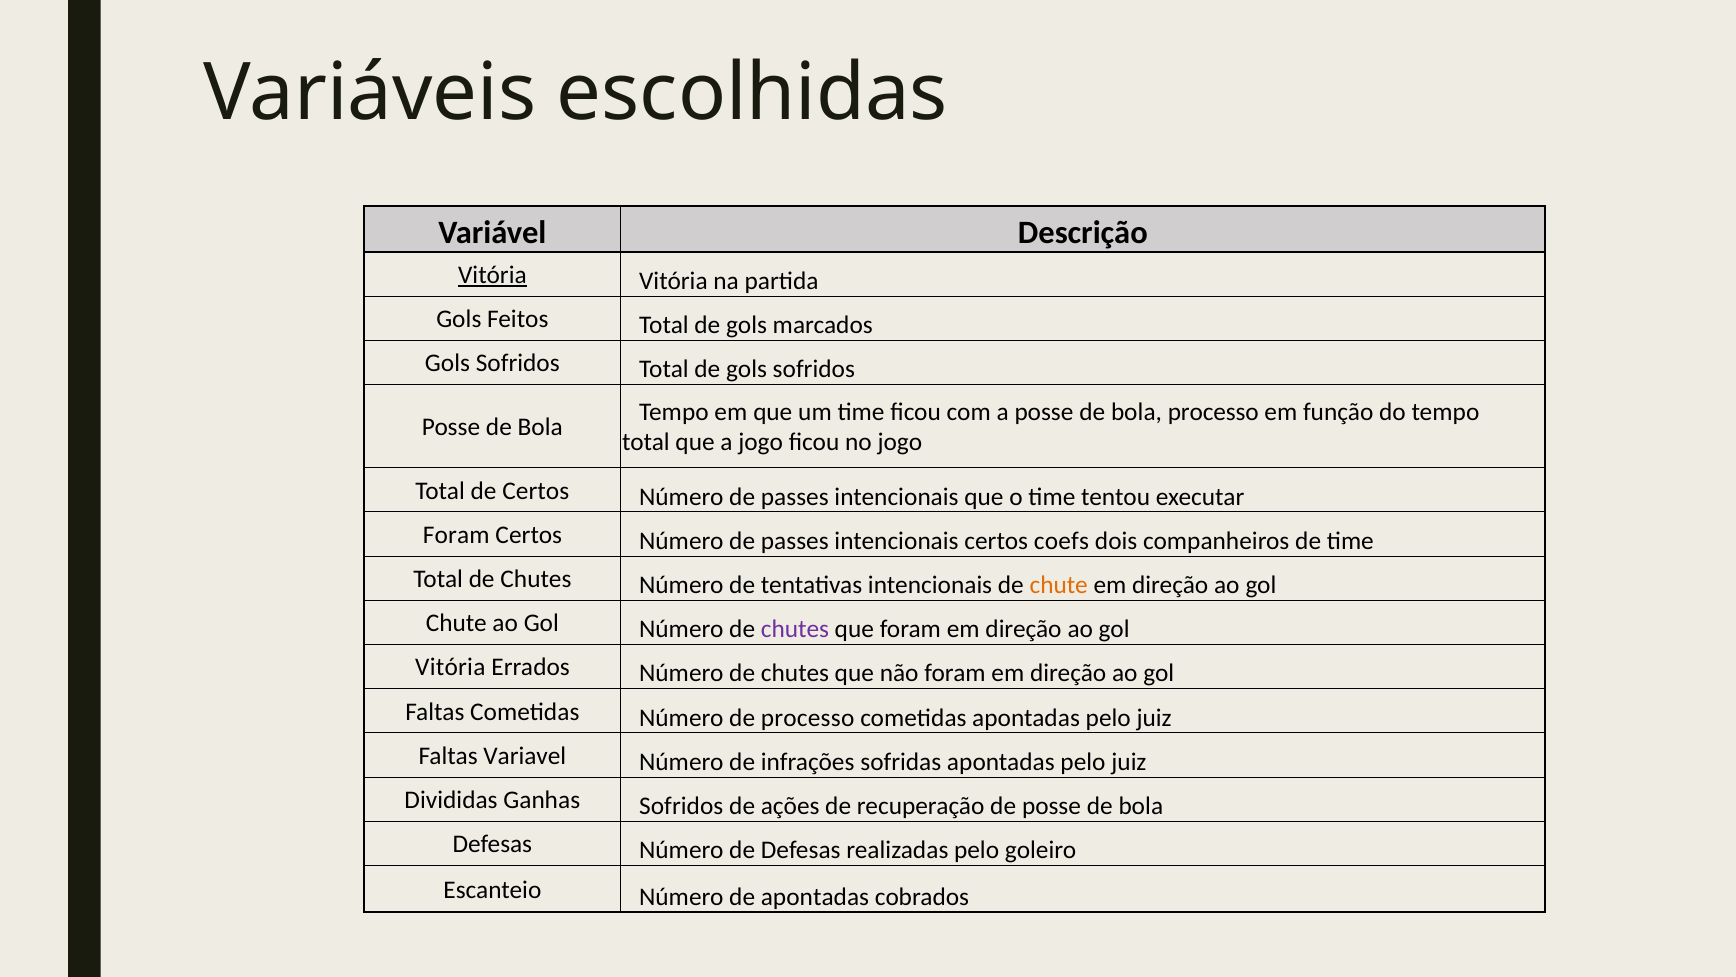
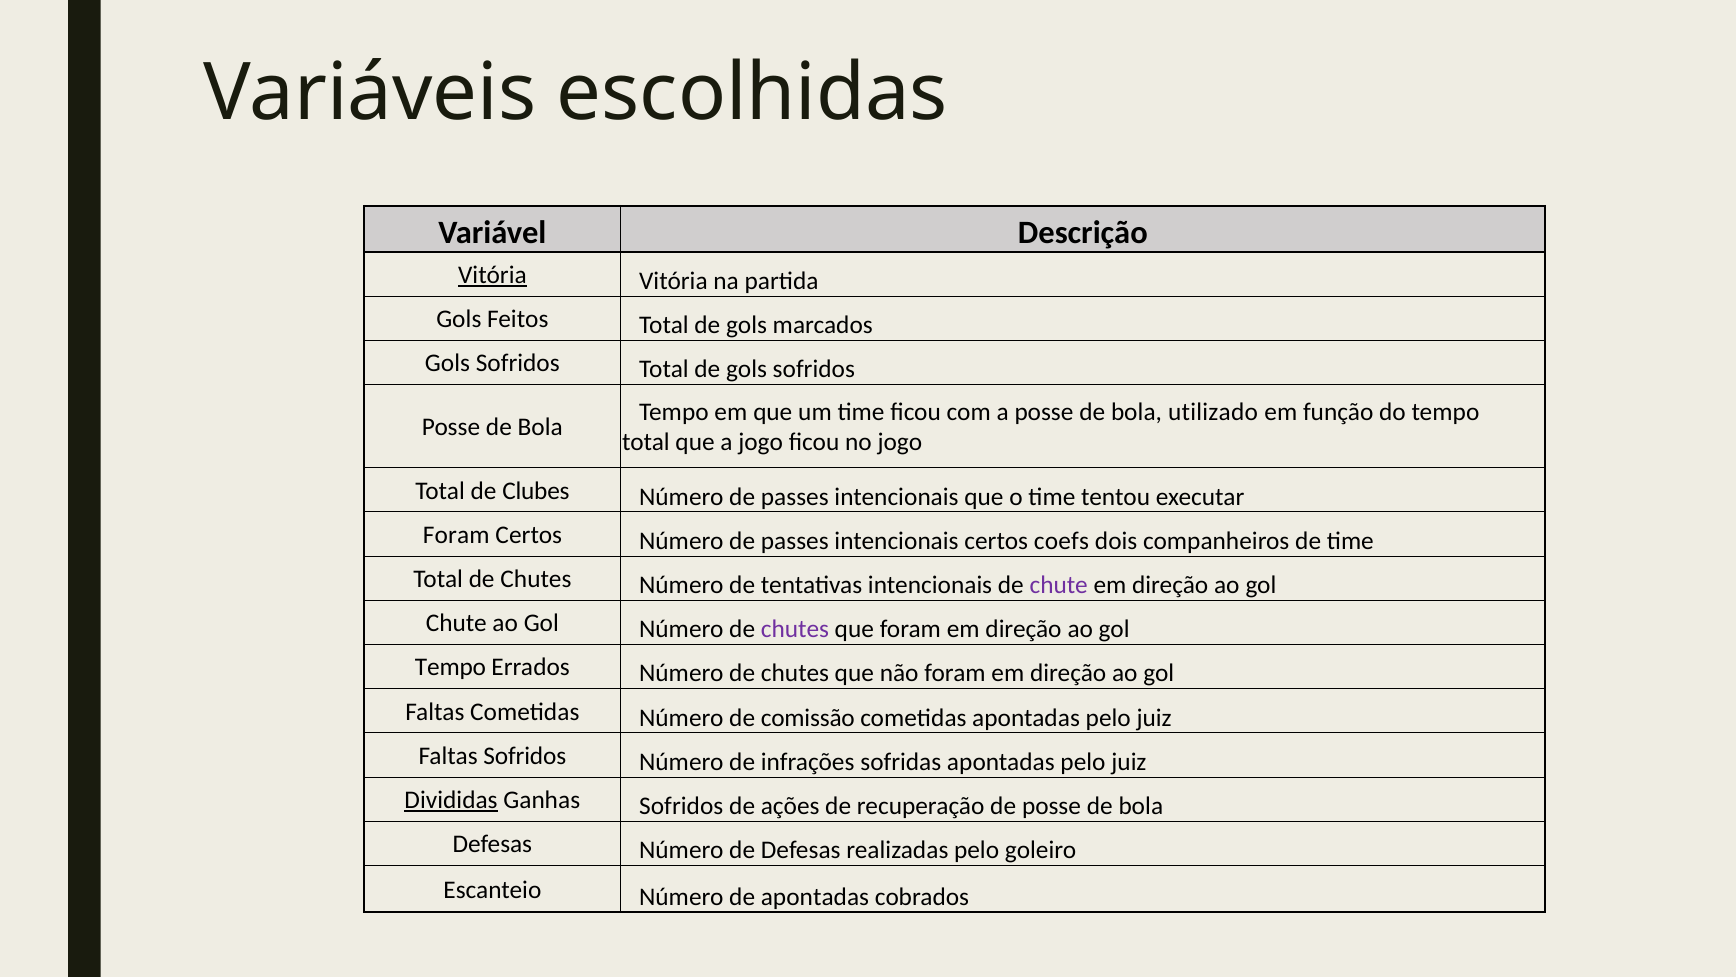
bola processo: processo -> utilizado
de Certos: Certos -> Clubes
chute at (1059, 585) colour: orange -> purple
Vitória at (450, 667): Vitória -> Tempo
de processo: processo -> comissão
Faltas Variavel: Variavel -> Sofridos
Divididas underline: none -> present
